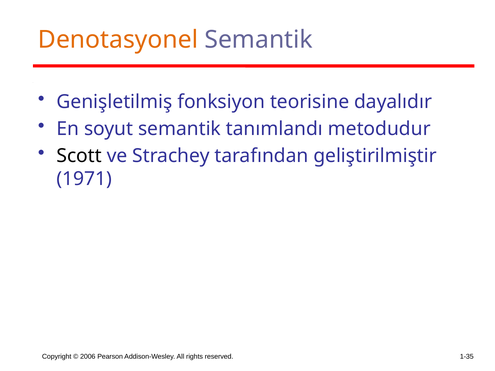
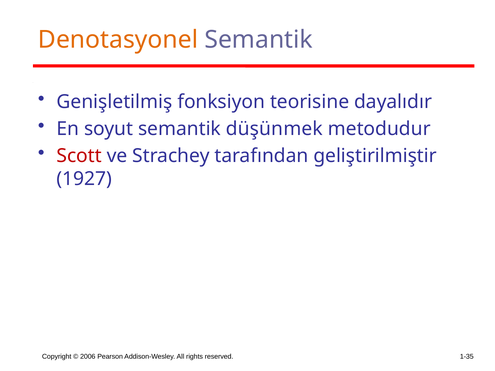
tanımlandı: tanımlandı -> düşünmek
Scott colour: black -> red
1971: 1971 -> 1927
